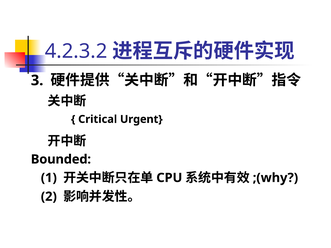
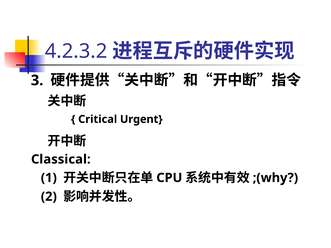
Bounded: Bounded -> Classical
